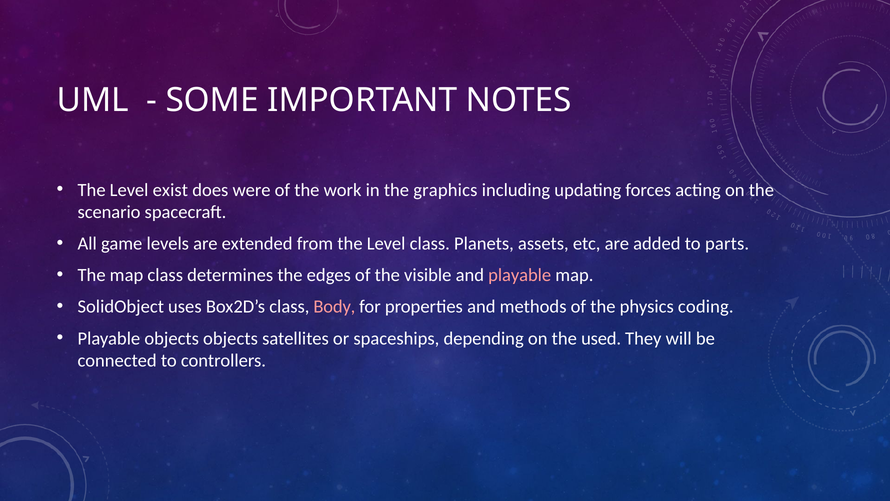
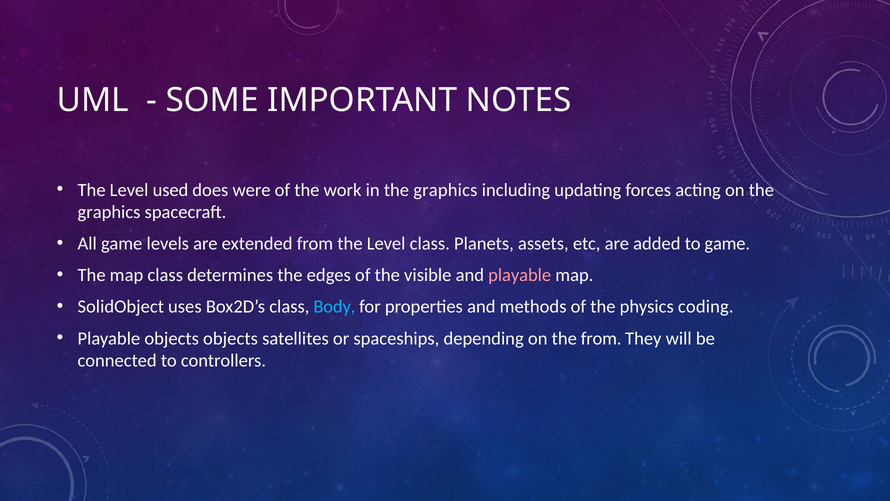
exist: exist -> used
scenario at (109, 212): scenario -> graphics
to parts: parts -> game
Body colour: pink -> light blue
the used: used -> from
